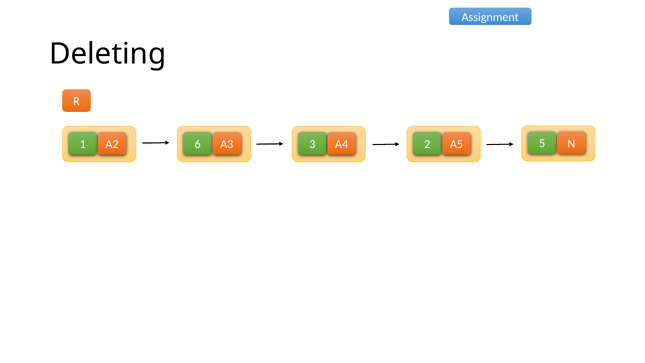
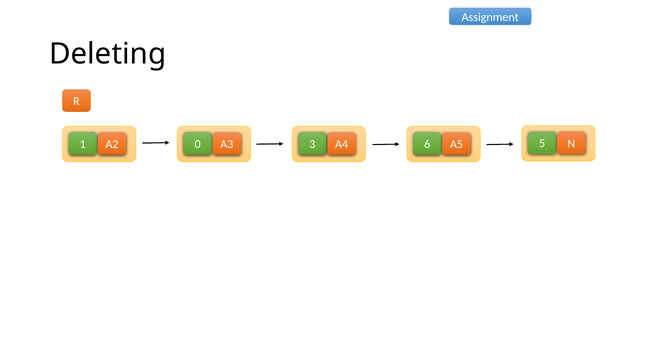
6: 6 -> 0
2: 2 -> 6
